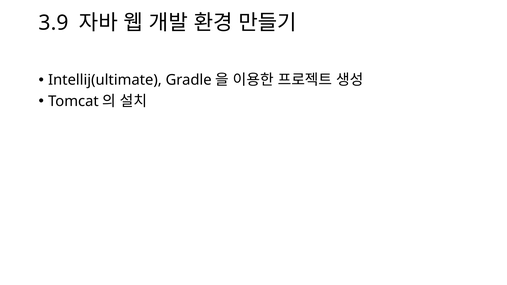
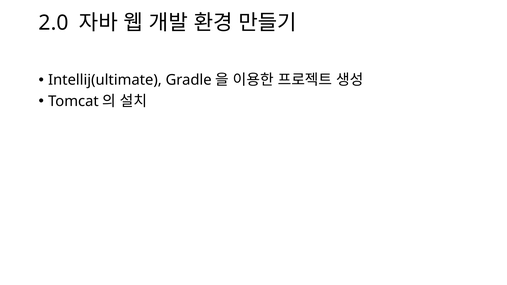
3.9: 3.9 -> 2.0
